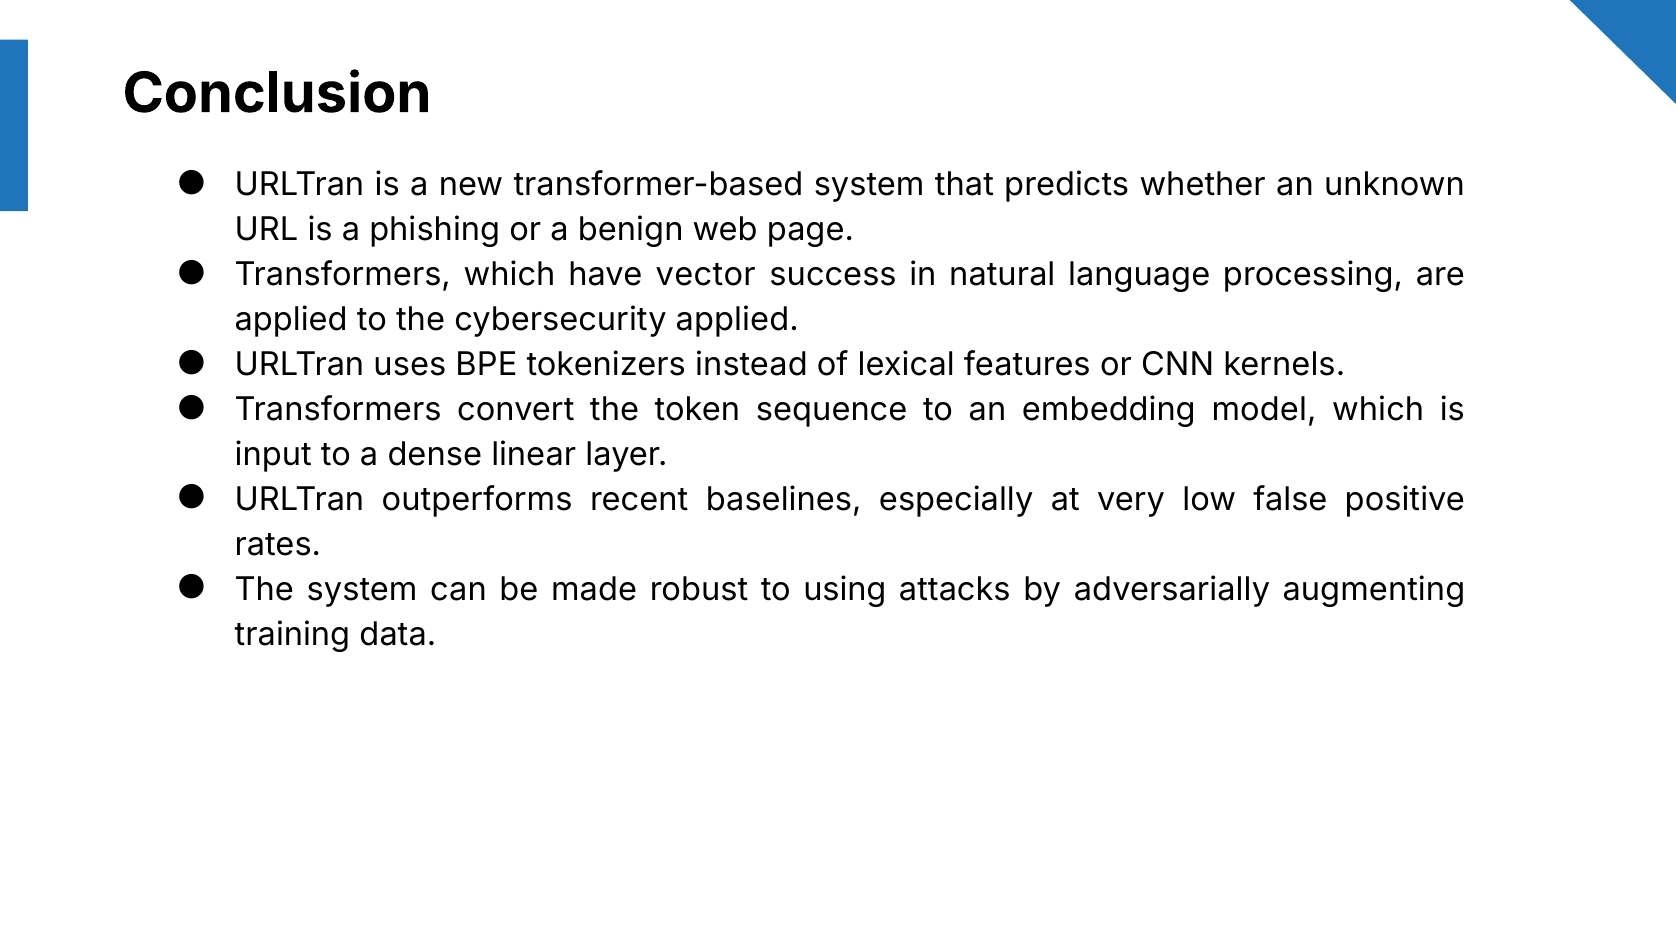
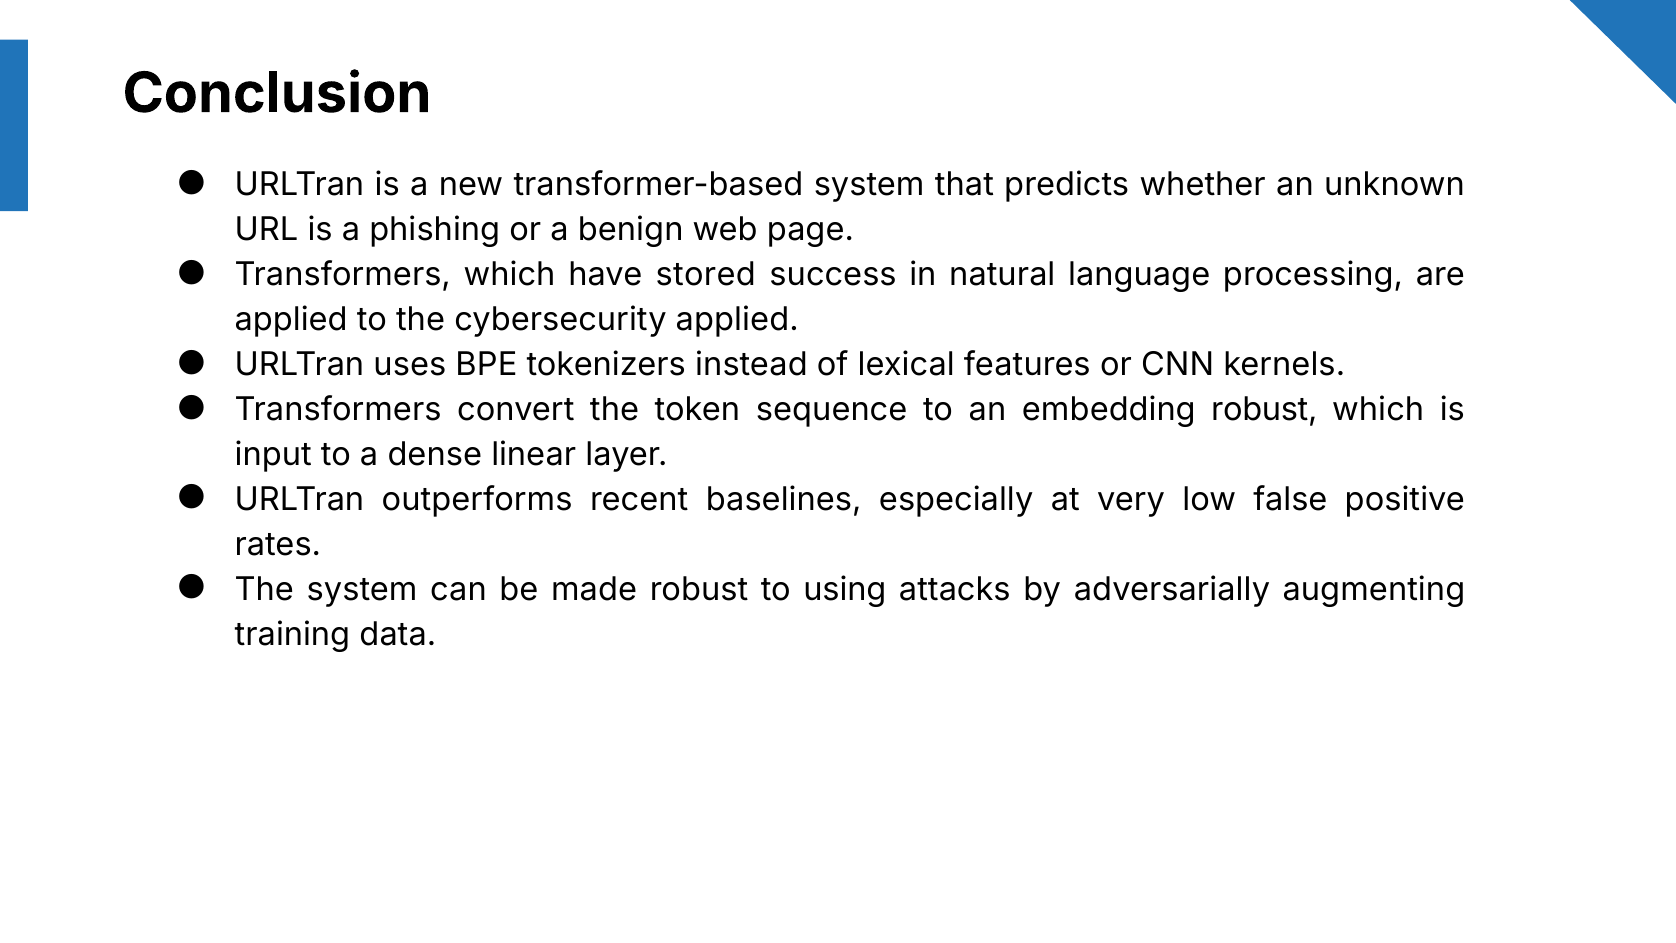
vector: vector -> stored
embedding model: model -> robust
